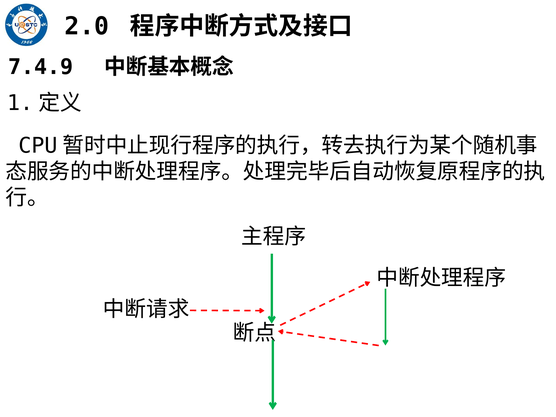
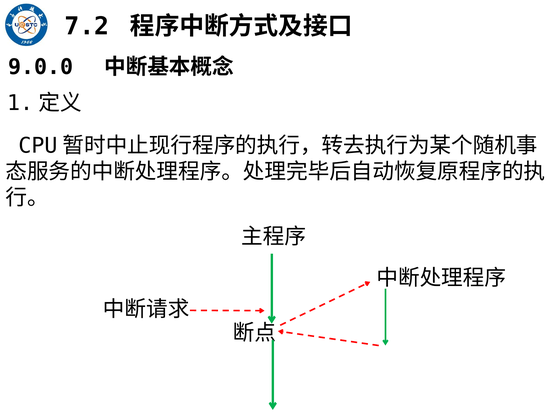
2.0: 2.0 -> 7.2
7.4.9: 7.4.9 -> 9.0.0
